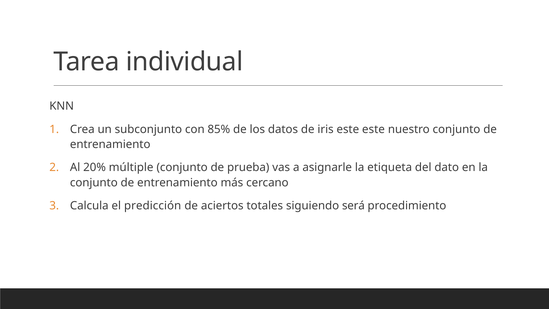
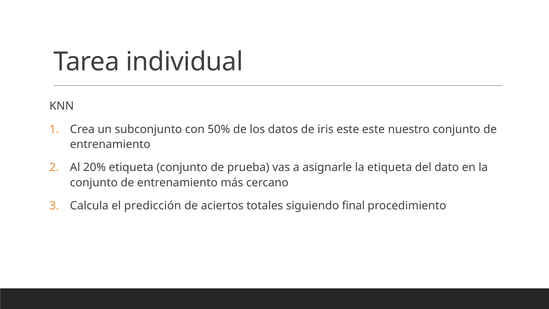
85%: 85% -> 50%
20% múltiple: múltiple -> etiqueta
será: será -> final
